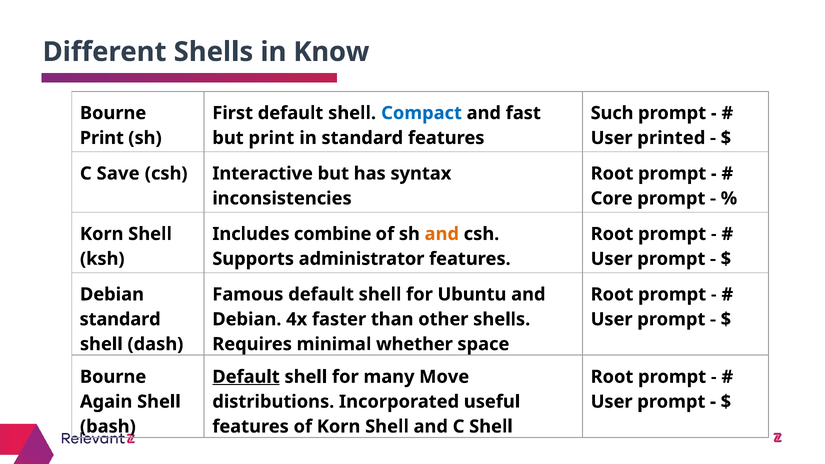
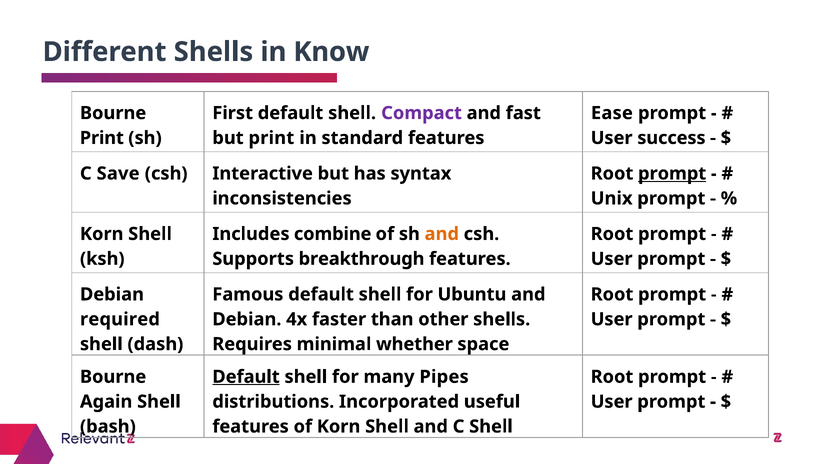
Compact colour: blue -> purple
Such: Such -> Ease
printed: printed -> success
prompt at (672, 174) underline: none -> present
Core: Core -> Unix
administrator: administrator -> breakthrough
standard at (120, 319): standard -> required
Move: Move -> Pipes
